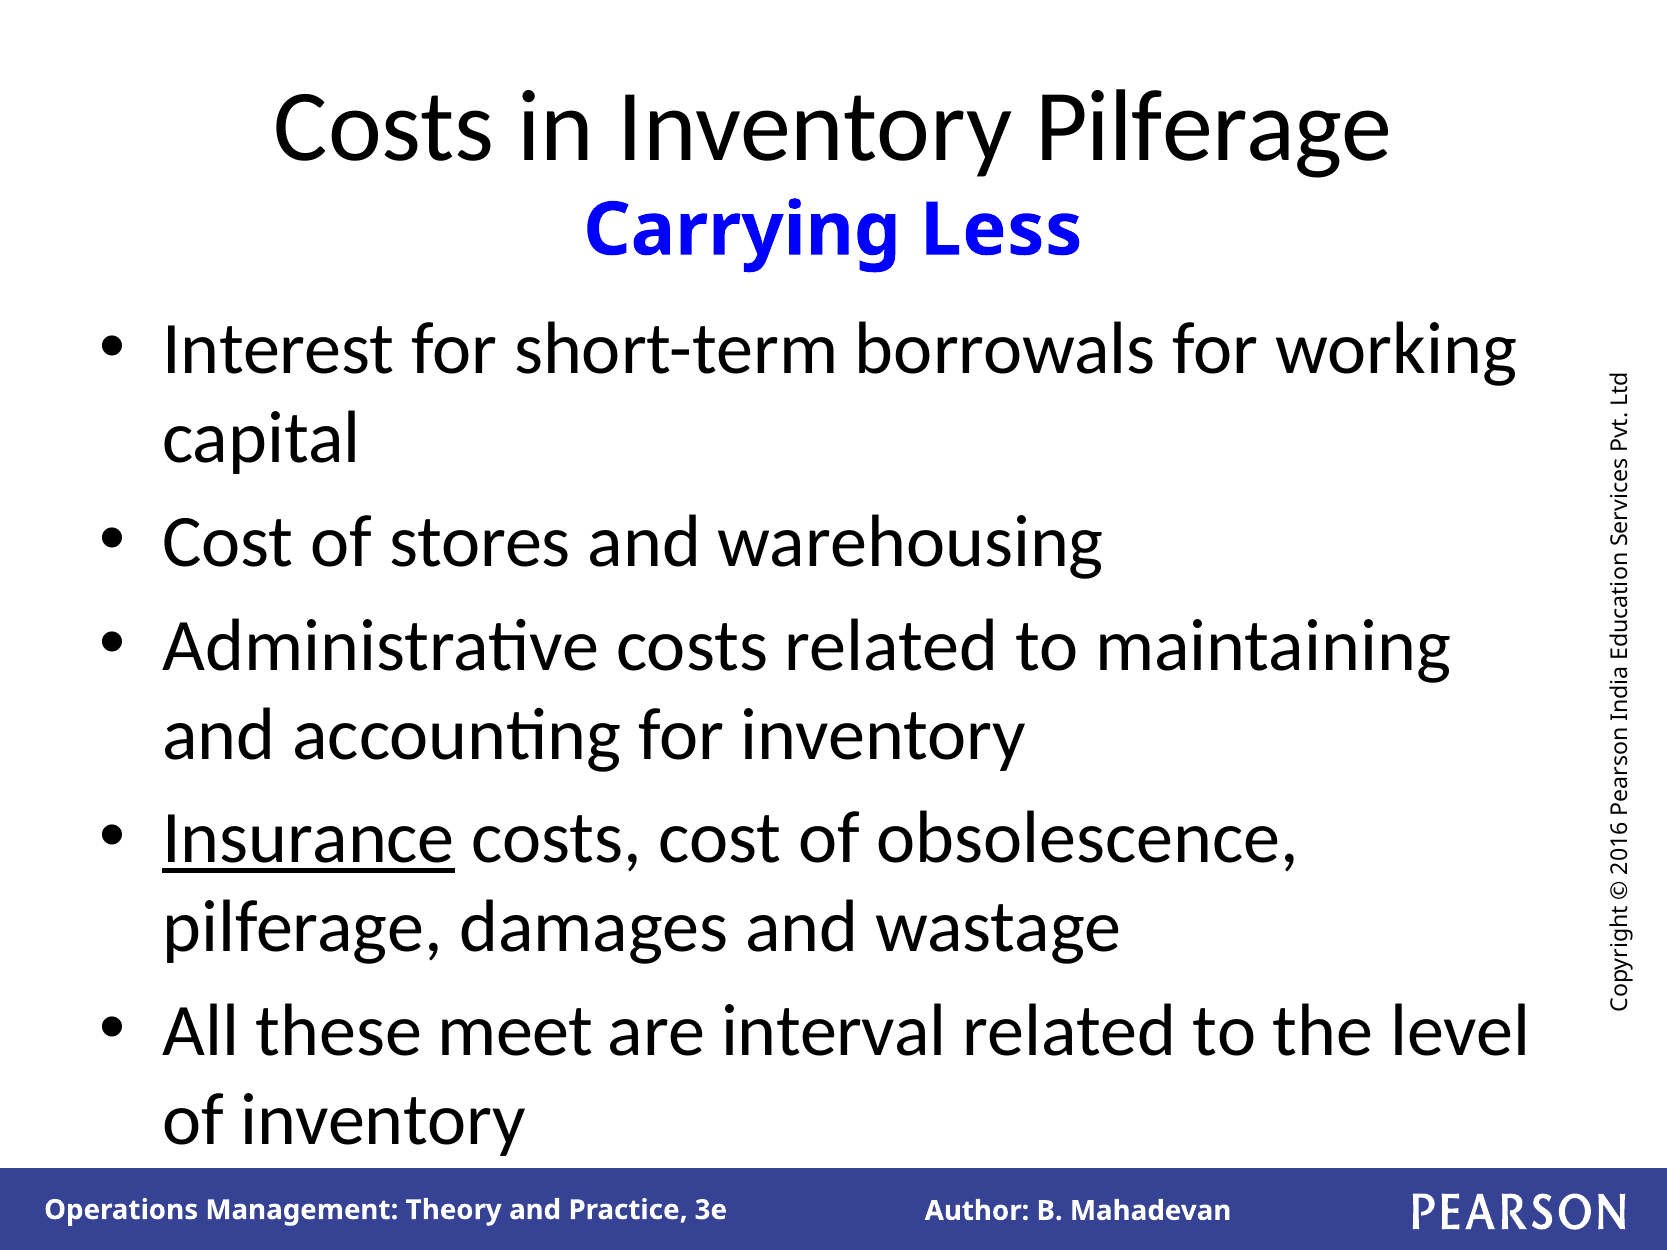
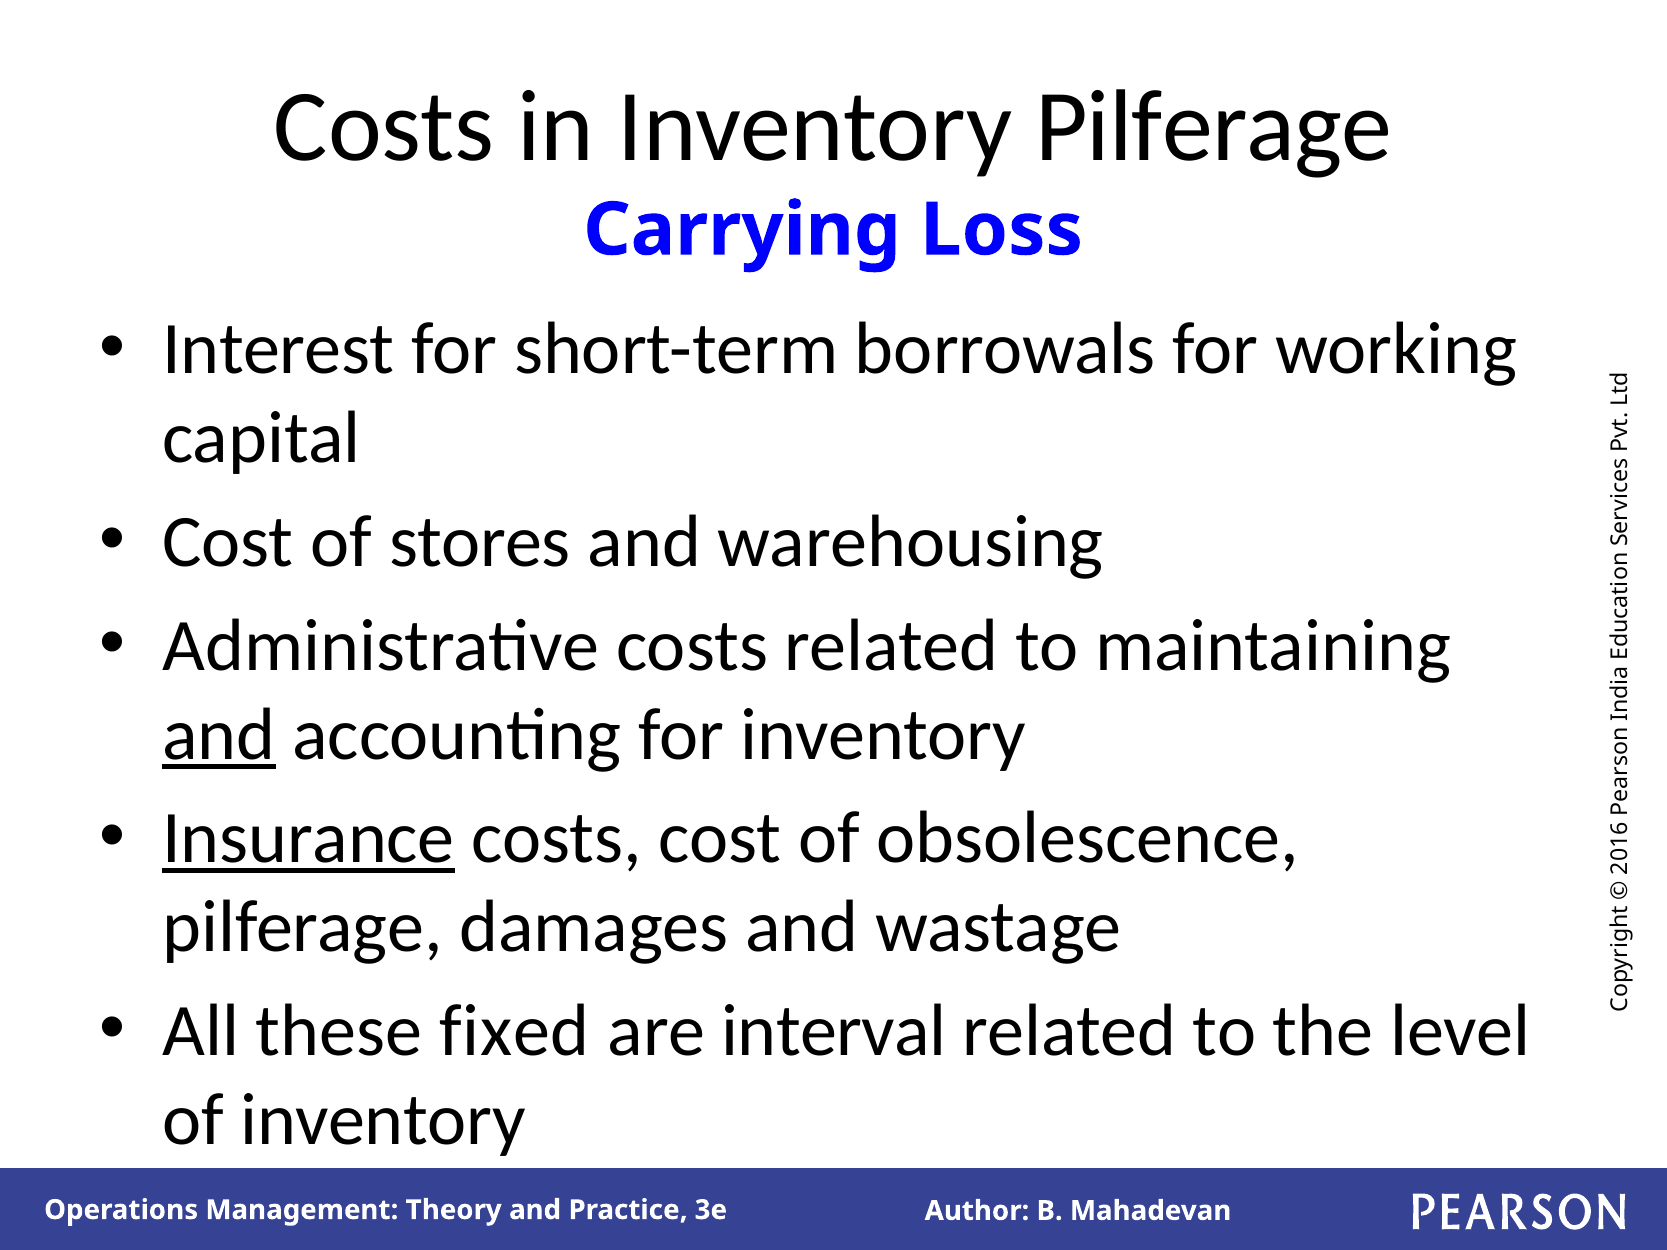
Less: Less -> Loss
and at (219, 735) underline: none -> present
meet: meet -> fixed
